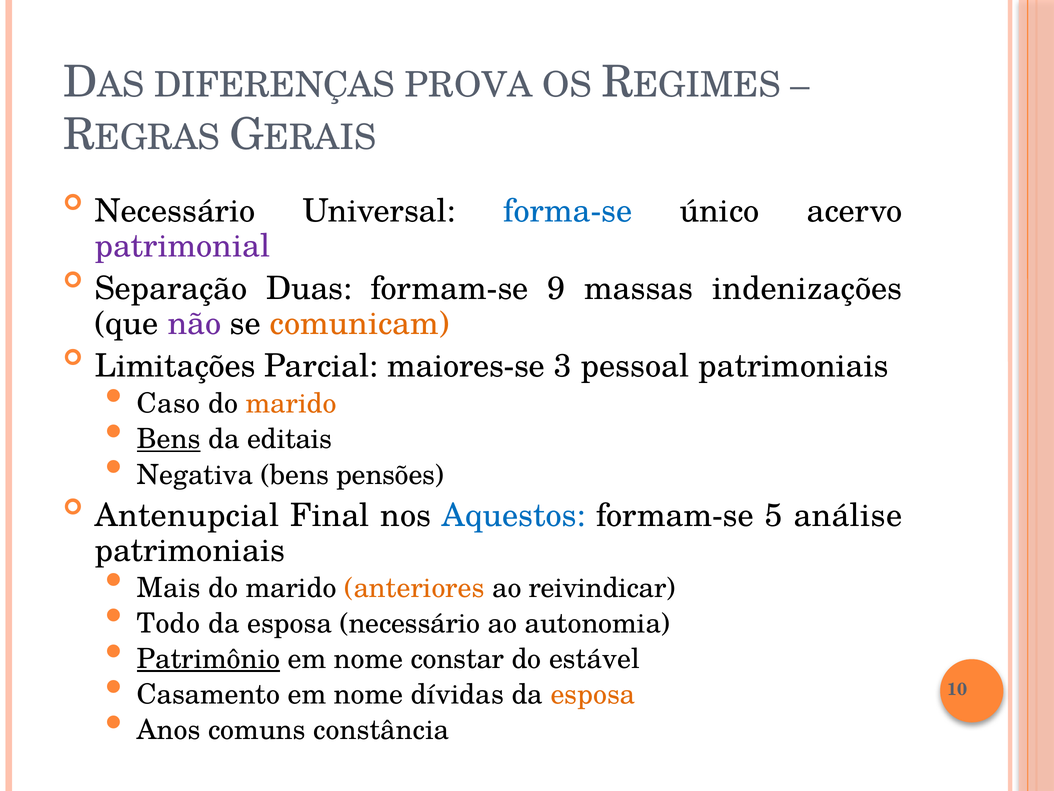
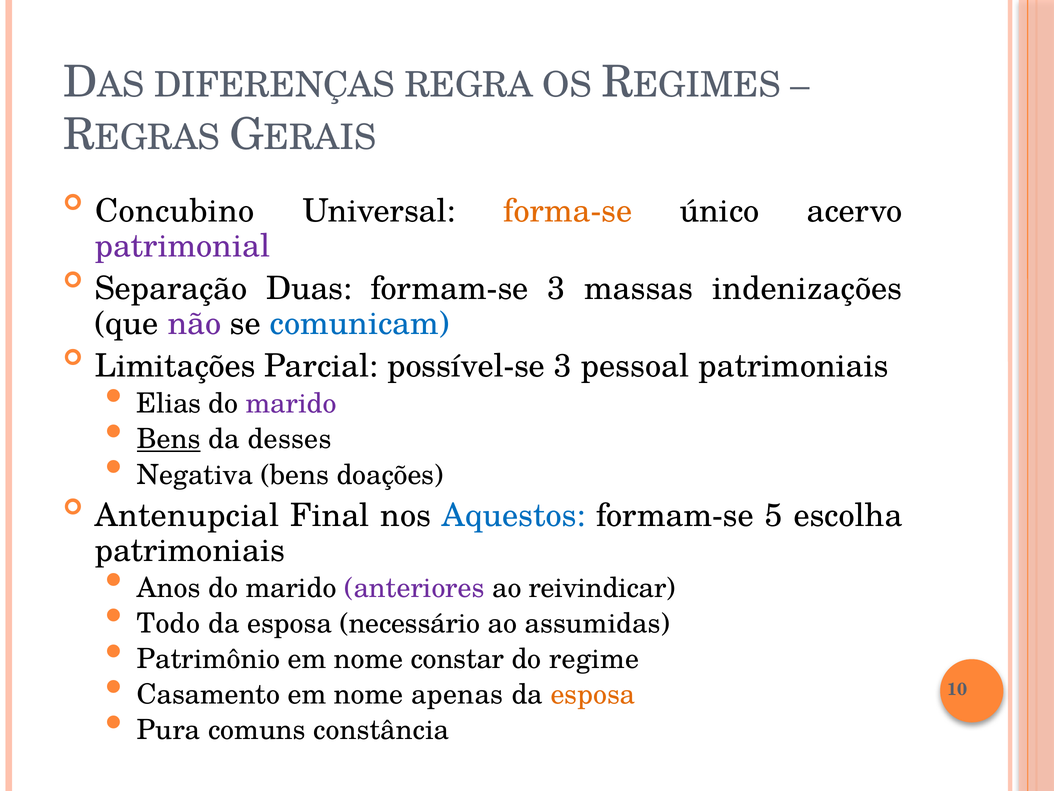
PROVA: PROVA -> REGRA
Necessário at (175, 211): Necessário -> Concubino
forma-se colour: blue -> orange
formam-se 9: 9 -> 3
comunicam colour: orange -> blue
maiores-se: maiores-se -> possível-se
Caso: Caso -> Elias
marido at (291, 403) colour: orange -> purple
editais: editais -> desses
pensões: pensões -> doações
análise: análise -> escolha
Mais: Mais -> Anos
anteriores colour: orange -> purple
autonomia: autonomia -> assumidas
Patrimônio underline: present -> none
estável: estável -> regime
dívidas: dívidas -> apenas
Anos: Anos -> Pura
